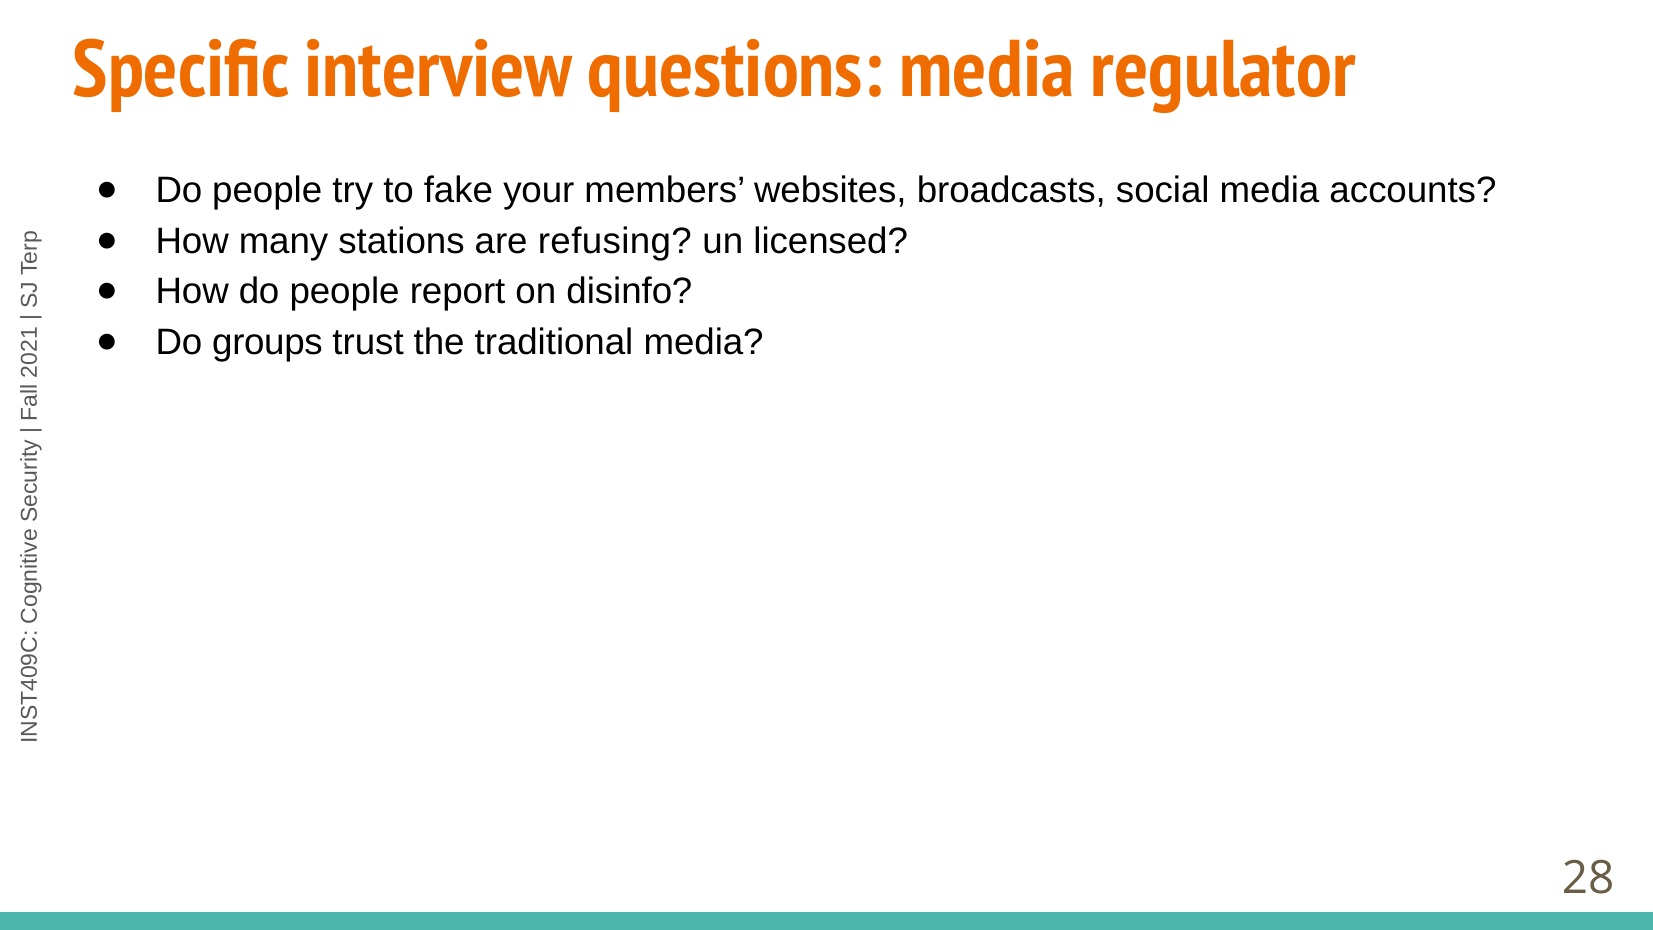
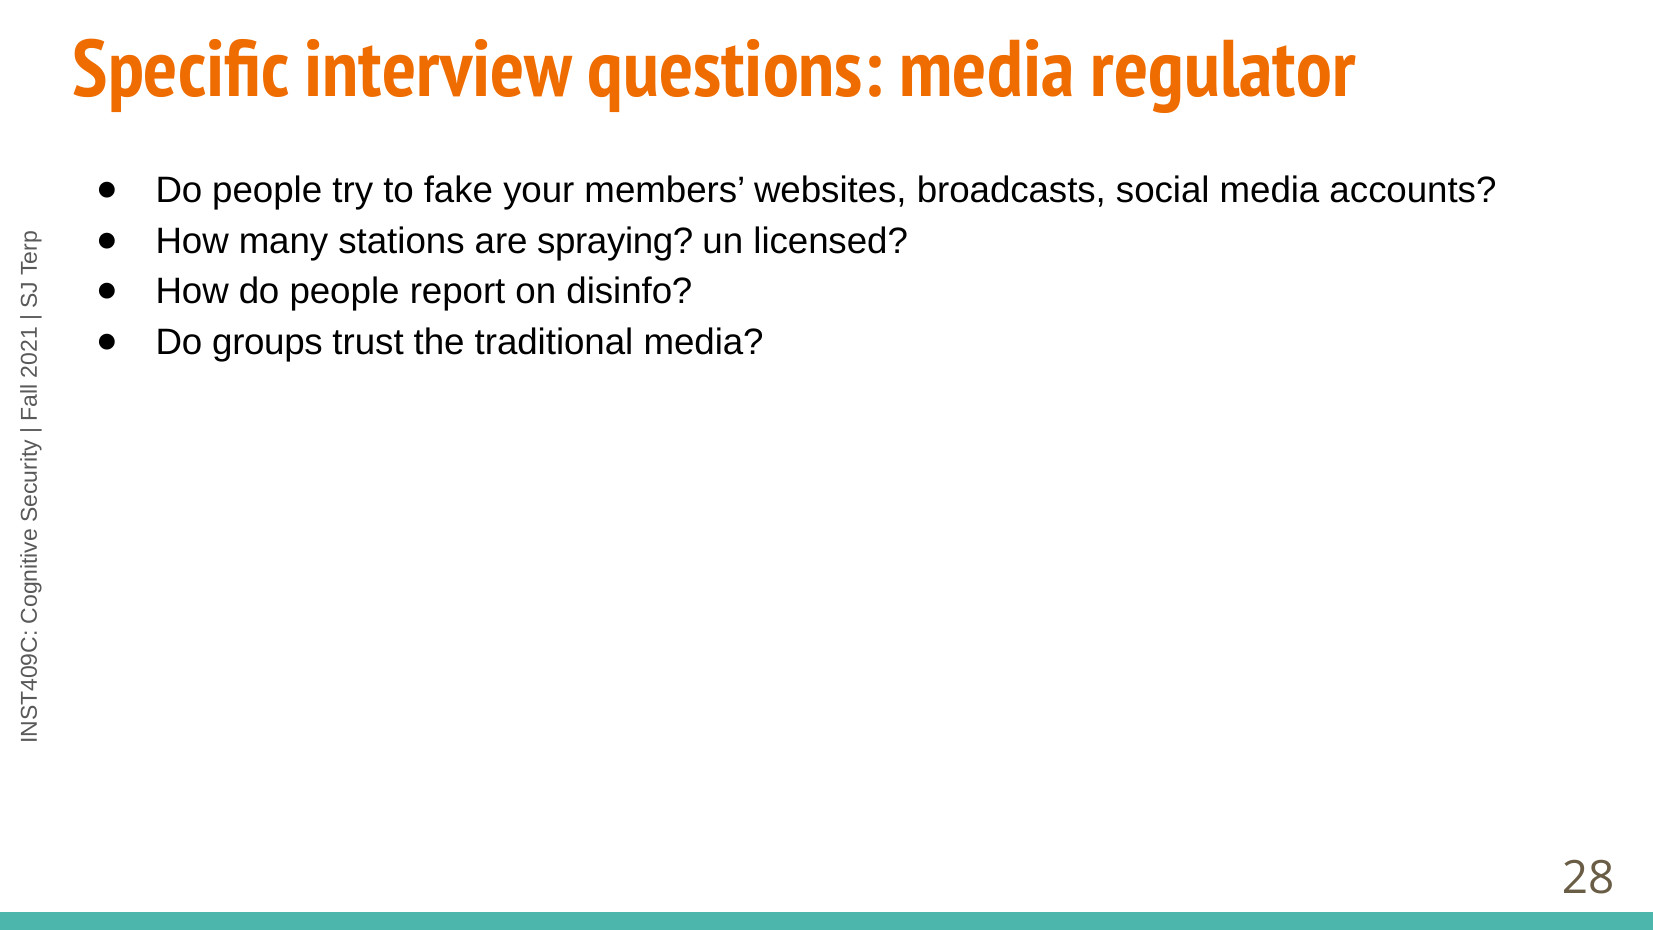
refusing: refusing -> spraying
